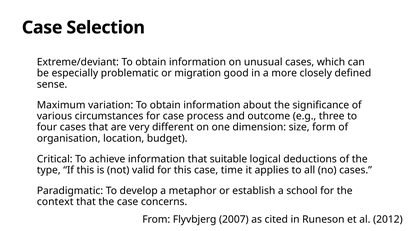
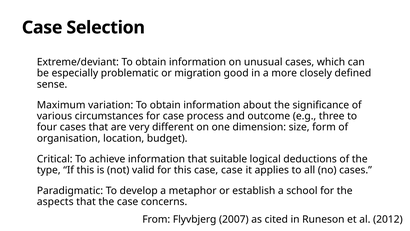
case time: time -> case
context: context -> aspects
